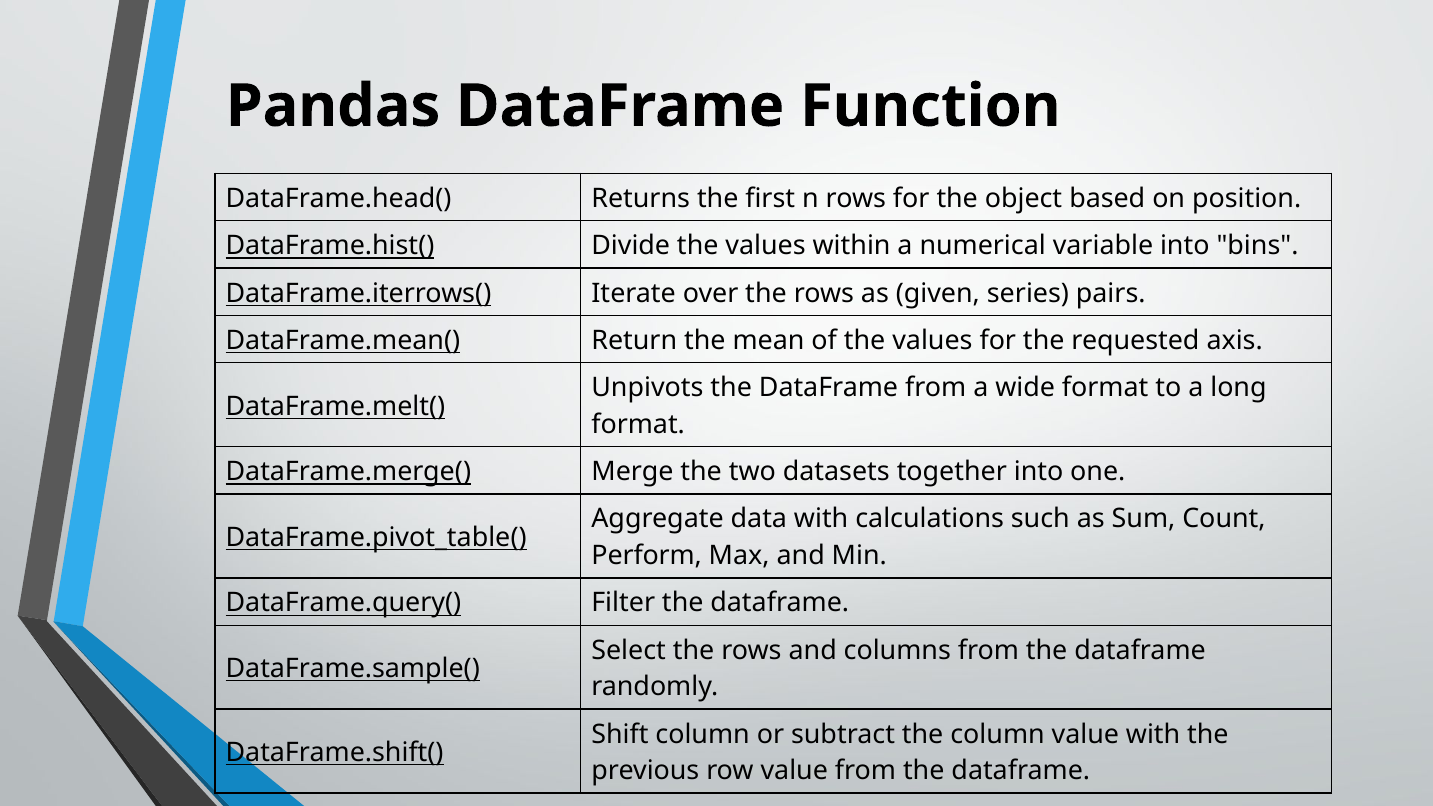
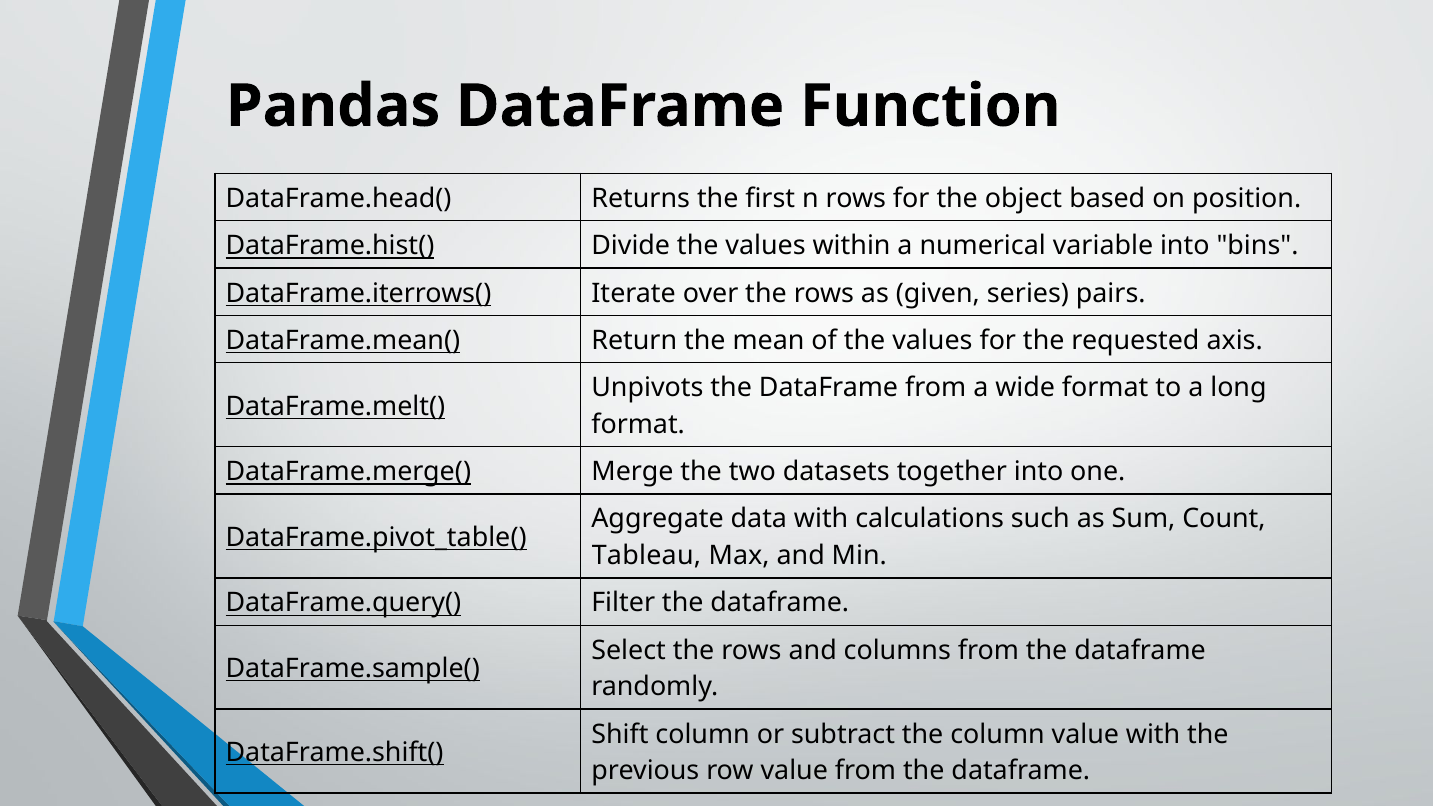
Perform: Perform -> Tableau
